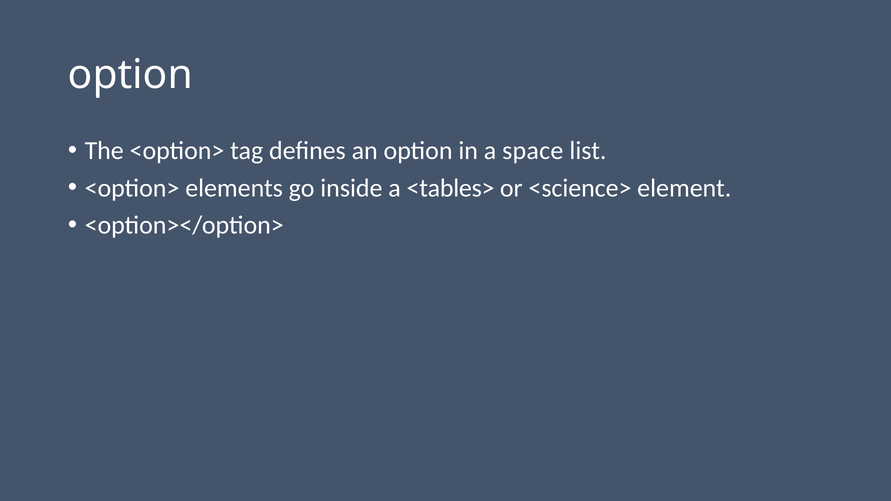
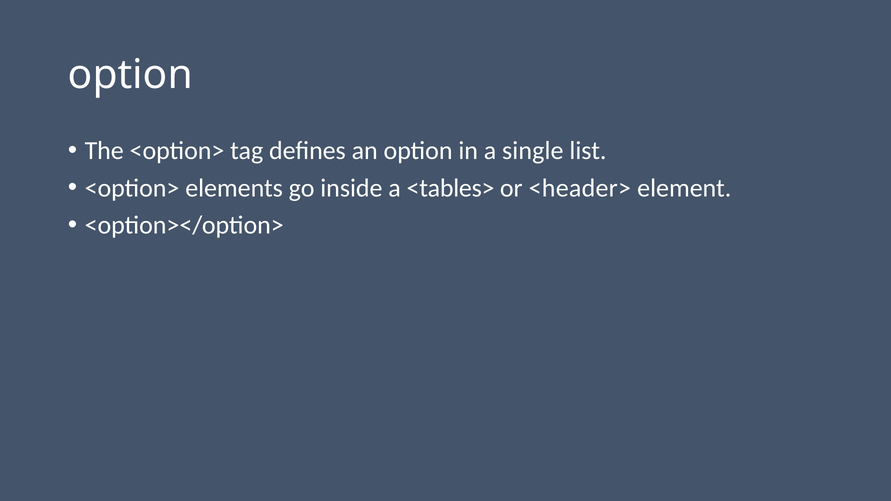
space: space -> single
<science>: <science> -> <header>
